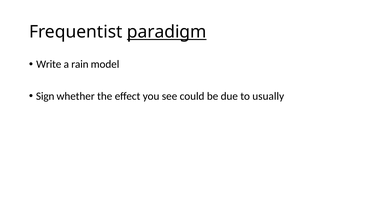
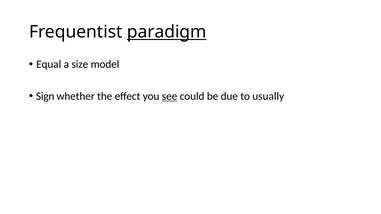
Write: Write -> Equal
rain: rain -> size
see underline: none -> present
